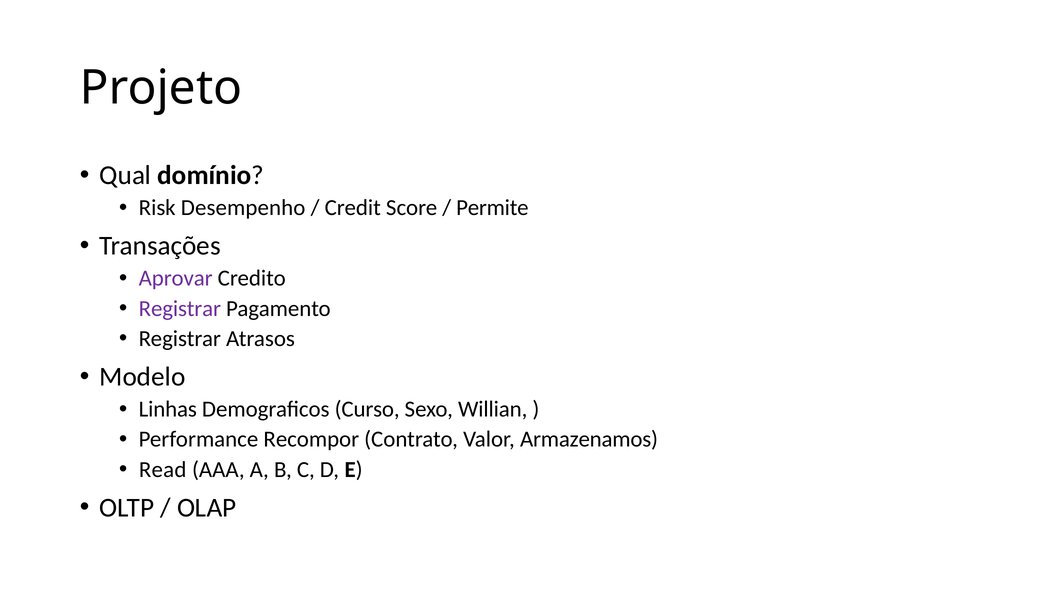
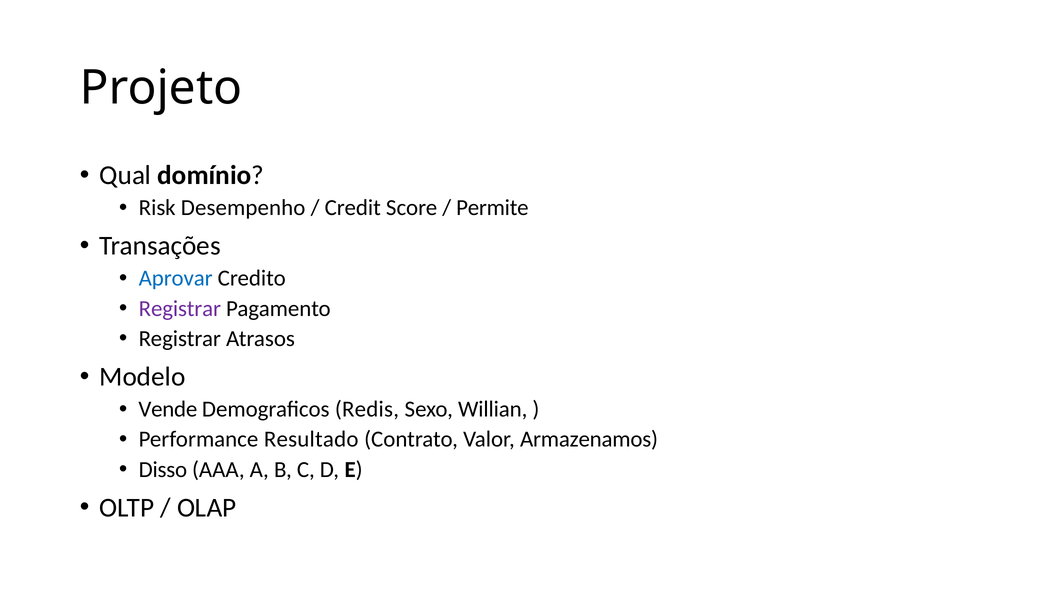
Aprovar colour: purple -> blue
Linhas: Linhas -> Vende
Curso: Curso -> Redis
Recompor: Recompor -> Resultado
Read: Read -> Disso
